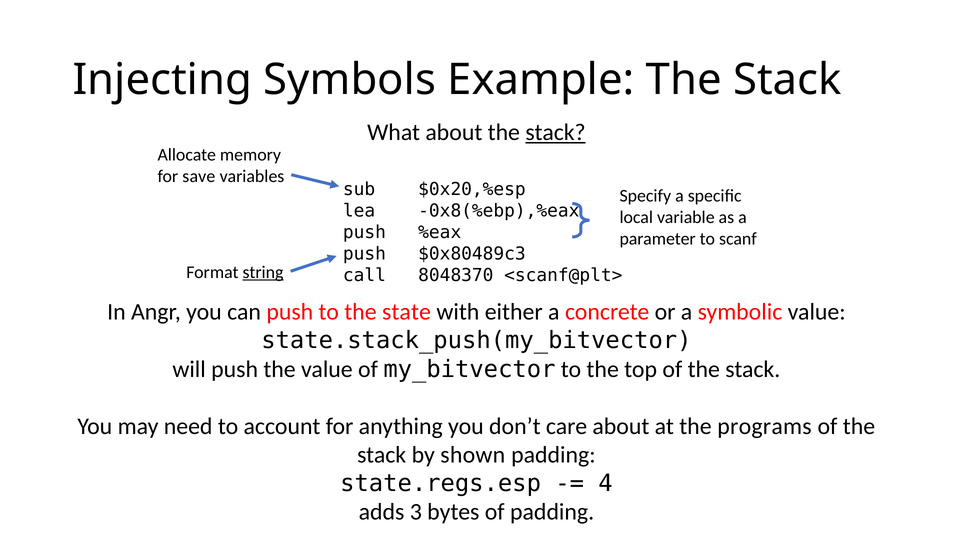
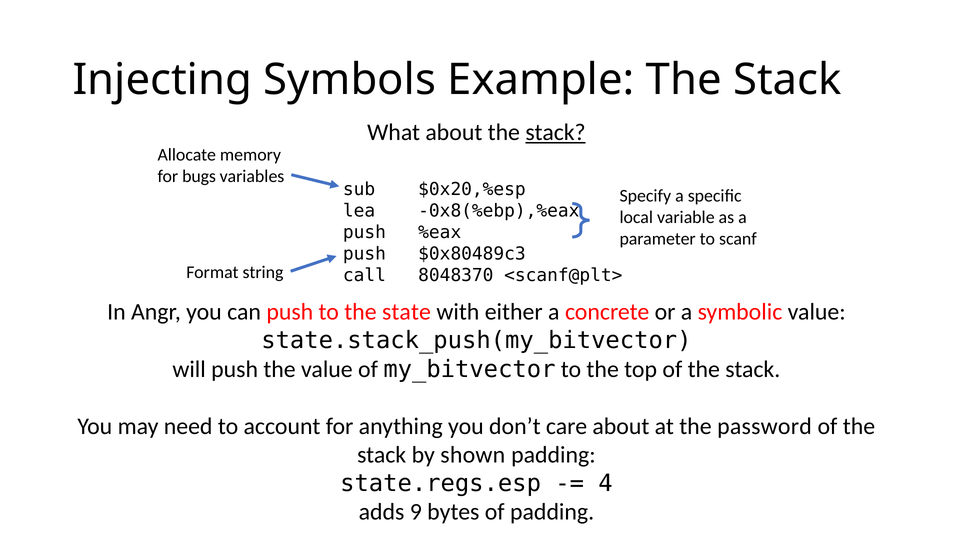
save: save -> bugs
string underline: present -> none
programs: programs -> password
3: 3 -> 9
